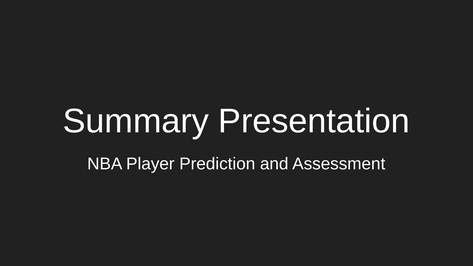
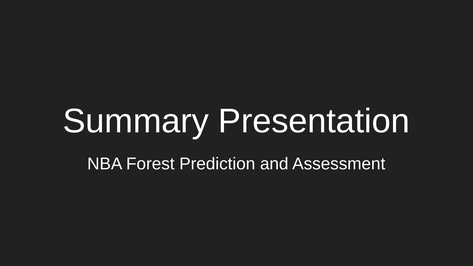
Player: Player -> Forest
